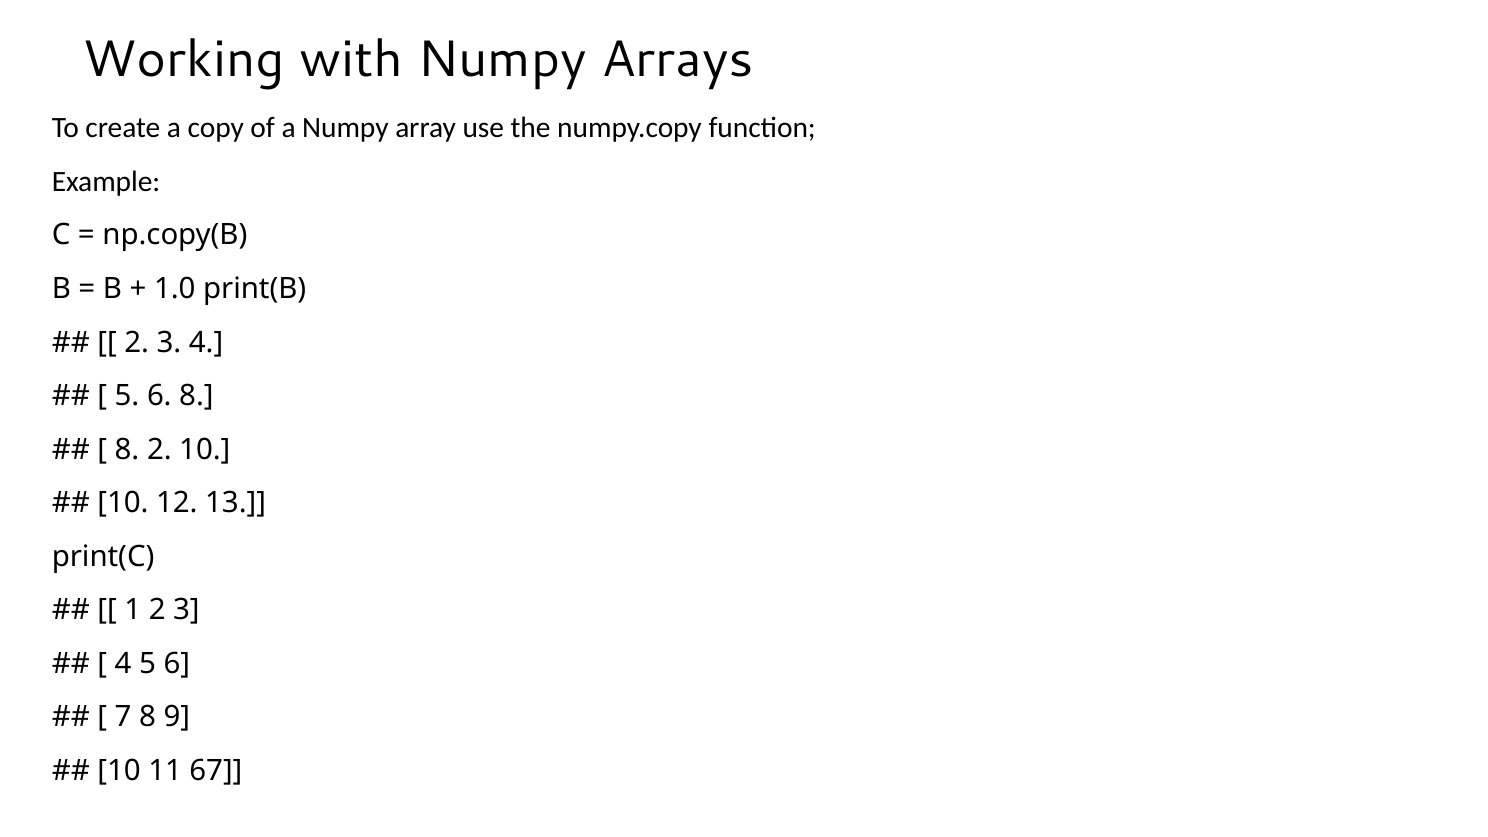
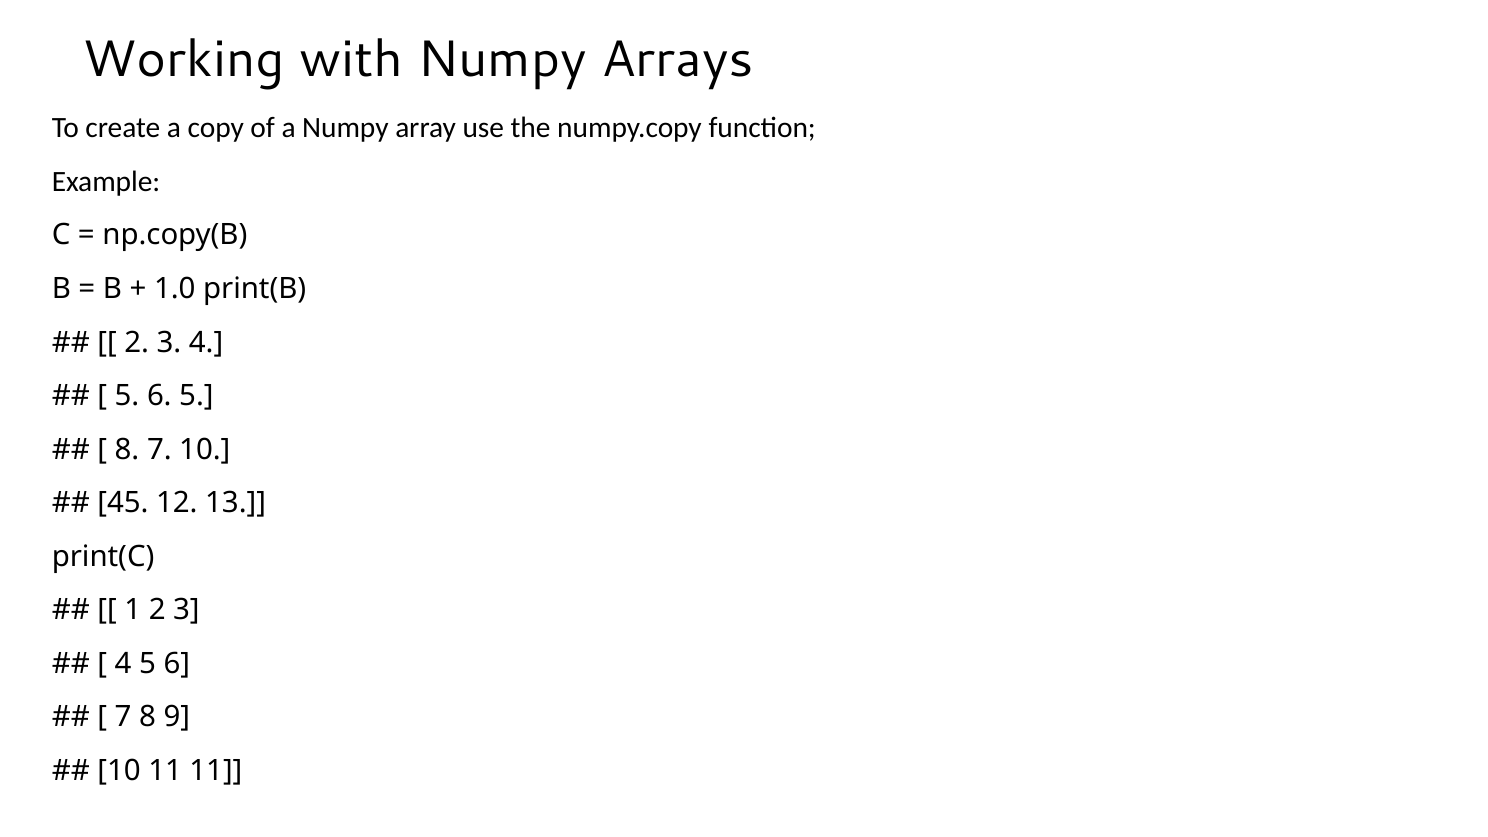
6 8: 8 -> 5
8 2: 2 -> 7
10 at (123, 503): 10 -> 45
11 67: 67 -> 11
